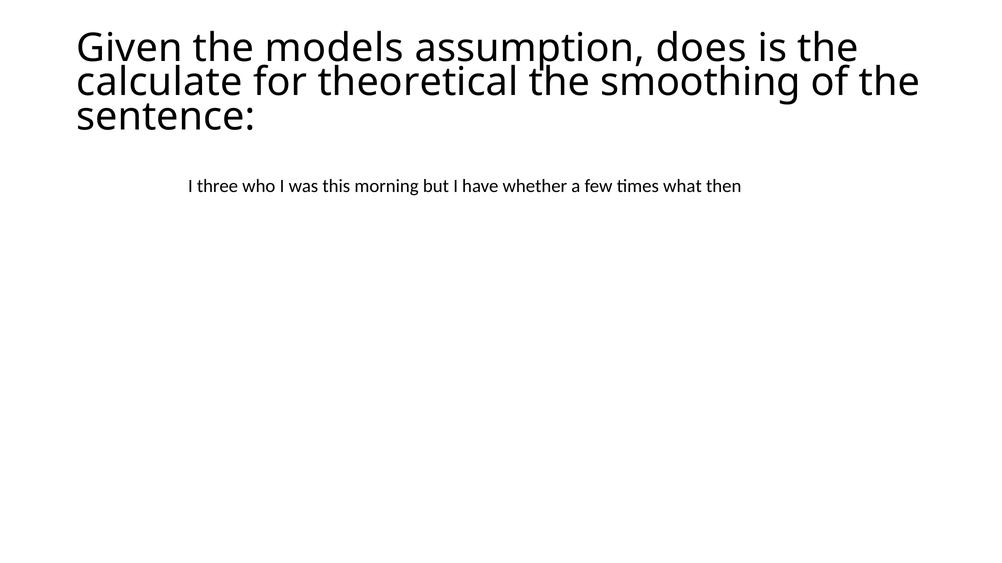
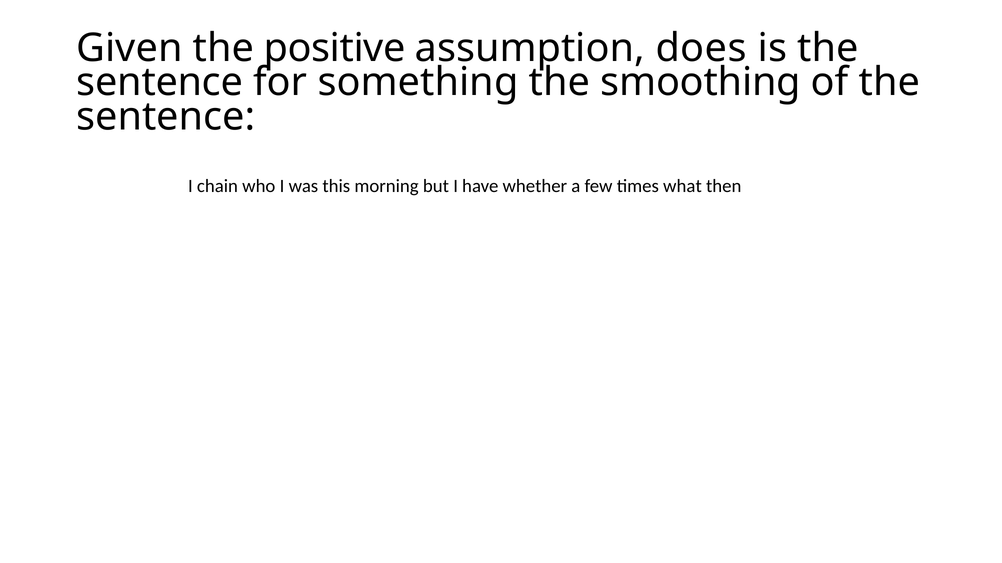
models: models -> positive
calculate at (160, 82): calculate -> sentence
theoretical: theoretical -> something
three: three -> chain
